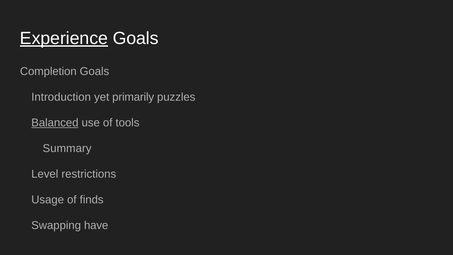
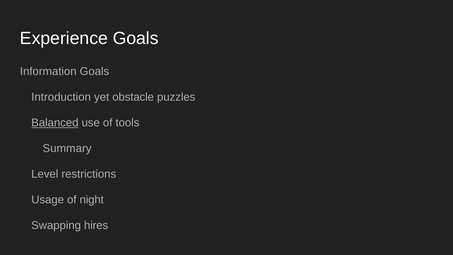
Experience underline: present -> none
Completion: Completion -> Information
primarily: primarily -> obstacle
finds: finds -> night
have: have -> hires
